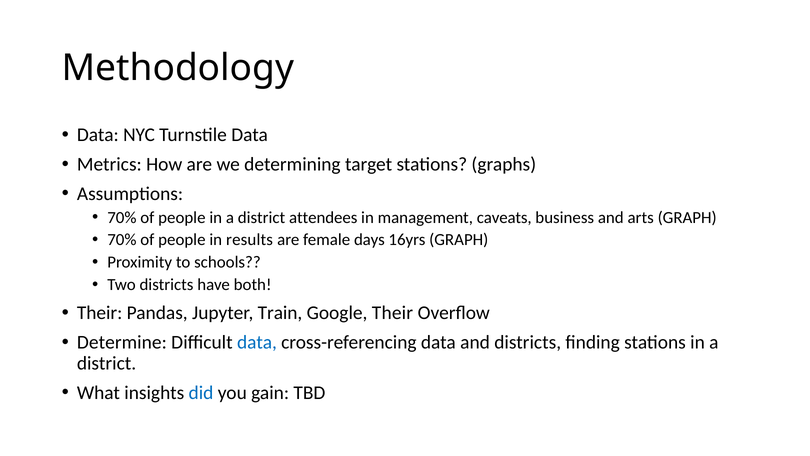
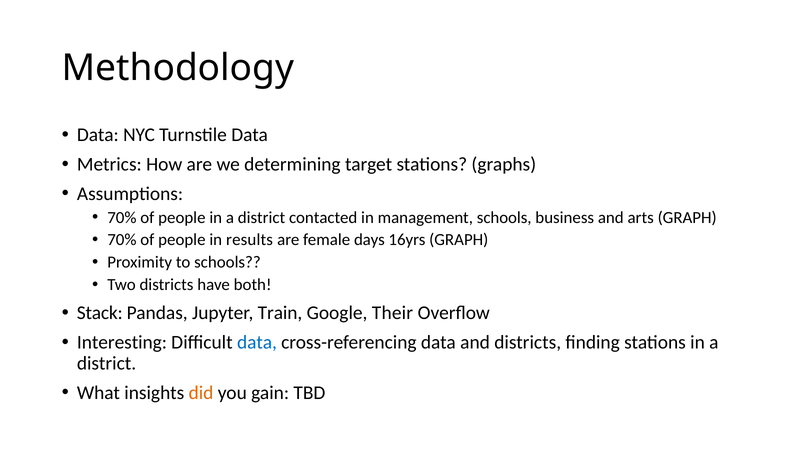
attendees: attendees -> contacted
management caveats: caveats -> schools
Their at (100, 313): Their -> Stack
Determine: Determine -> Interesting
did colour: blue -> orange
